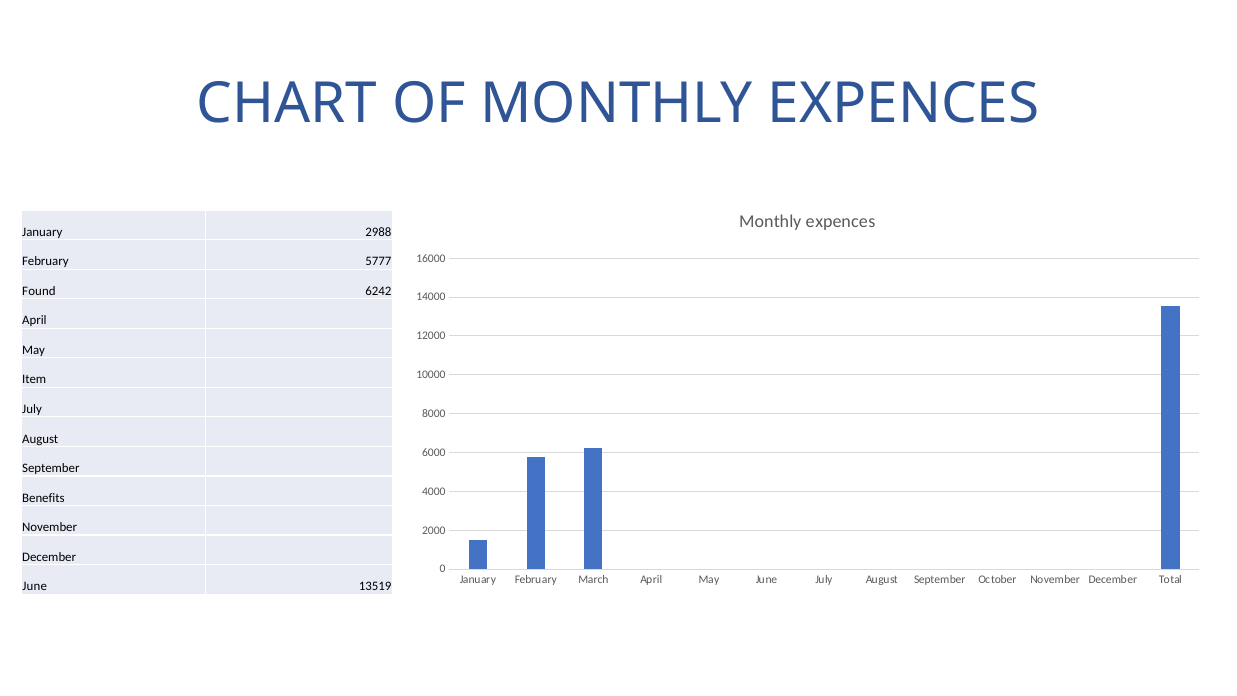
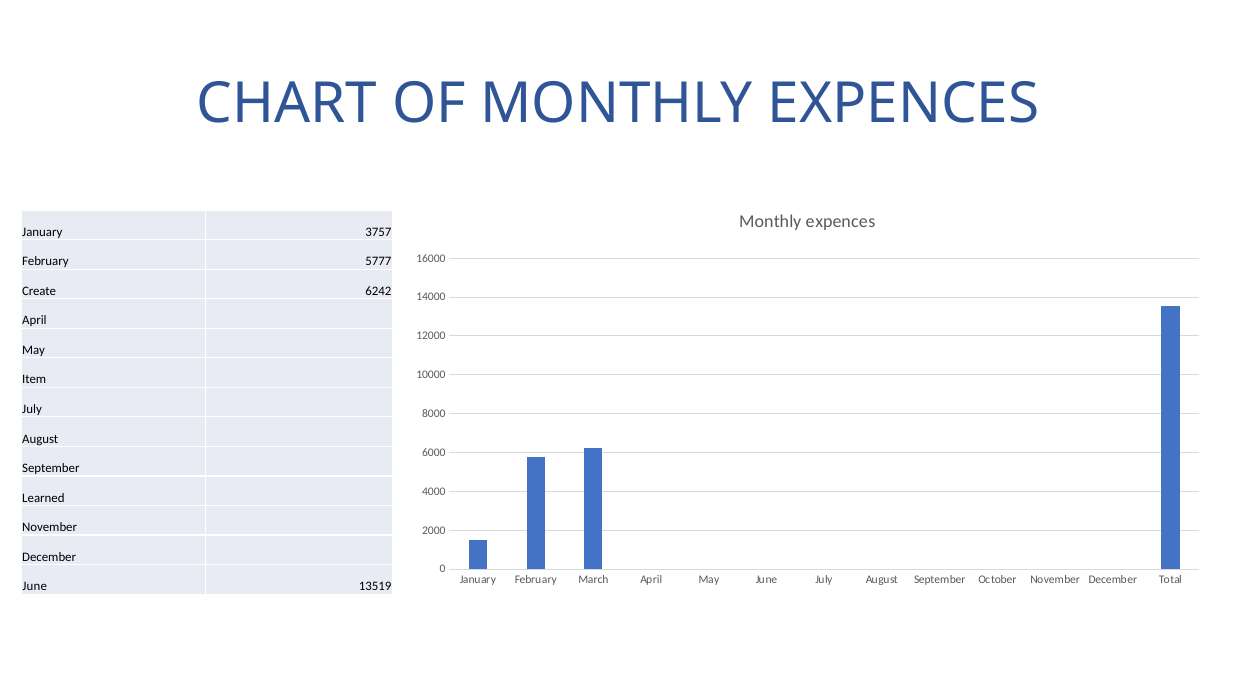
2988: 2988 -> 3757
Found: Found -> Create
Benefits: Benefits -> Learned
